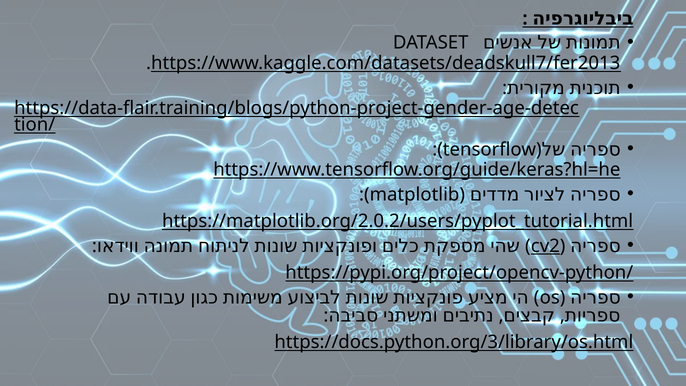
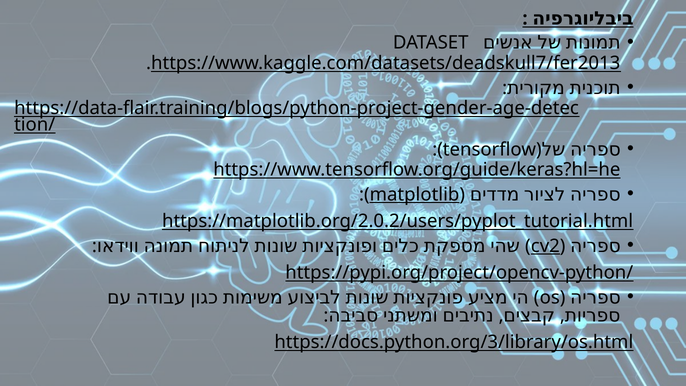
matplotlib underline: none -> present
